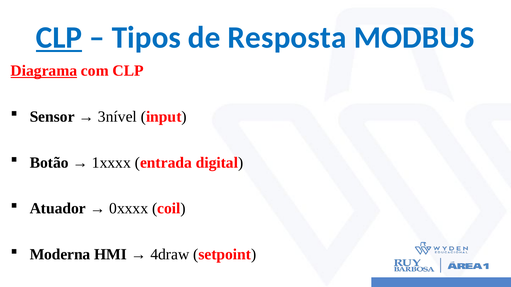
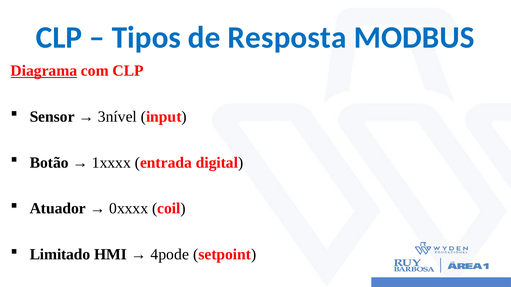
CLP at (59, 38) underline: present -> none
Moderna: Moderna -> Limitado
4draw: 4draw -> 4pode
